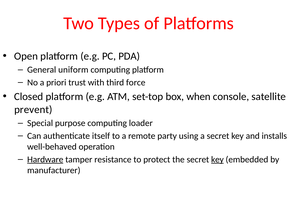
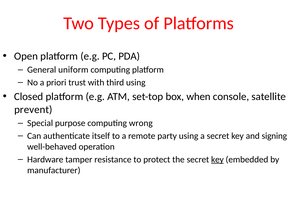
third force: force -> using
loader: loader -> wrong
installs: installs -> signing
Hardware underline: present -> none
